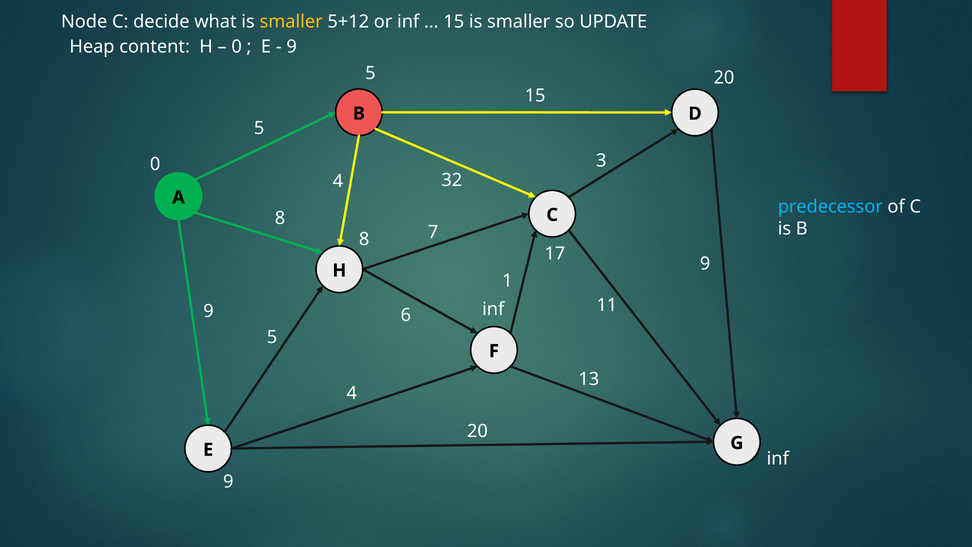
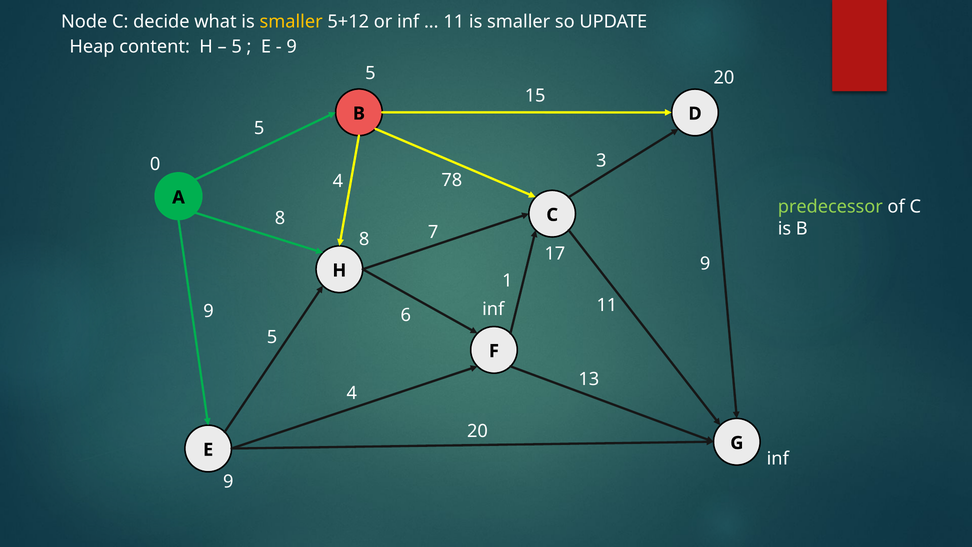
15 at (454, 22): 15 -> 11
0 at (237, 47): 0 -> 5
32: 32 -> 78
predecessor colour: light blue -> light green
